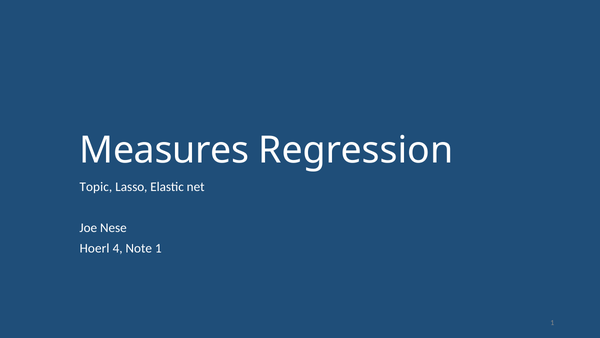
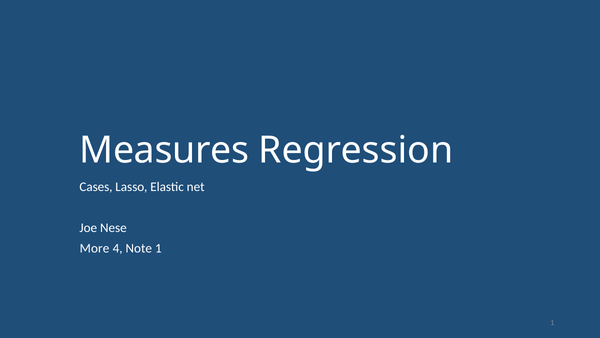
Topic: Topic -> Cases
Hoerl: Hoerl -> More
